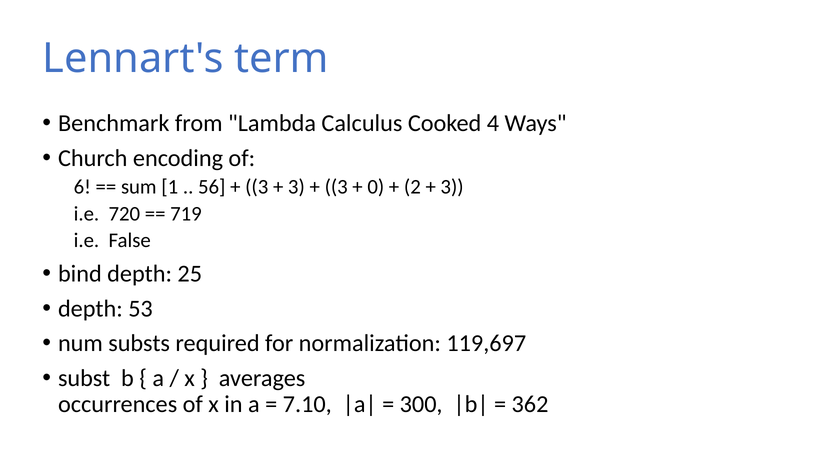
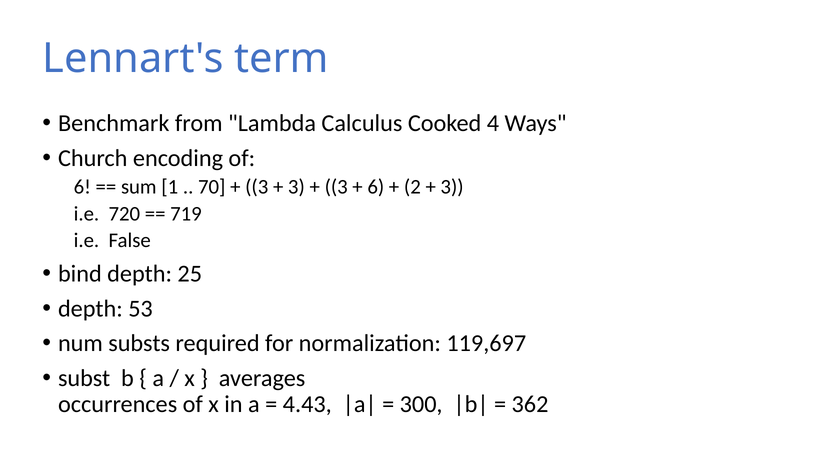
56: 56 -> 70
0 at (376, 187): 0 -> 6
7.10: 7.10 -> 4.43
